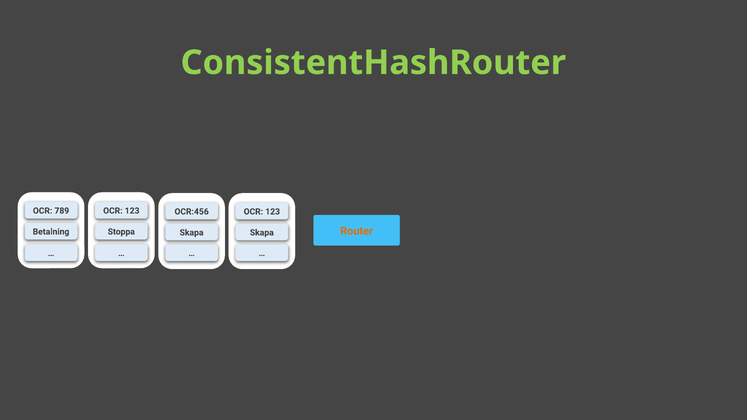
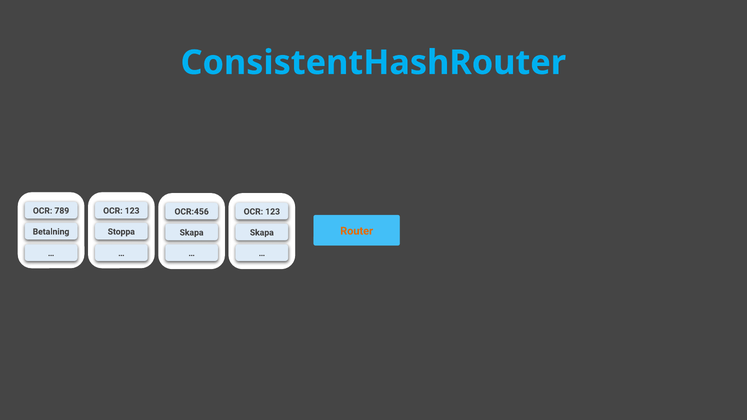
ConsistentHashRouter colour: light green -> light blue
